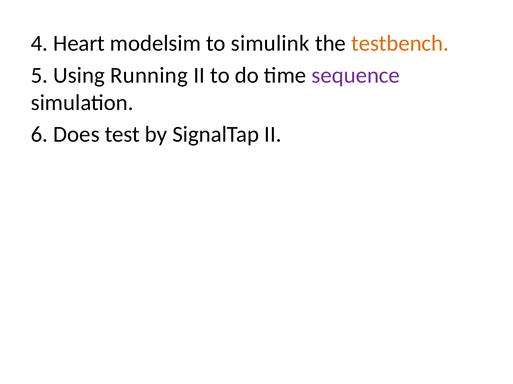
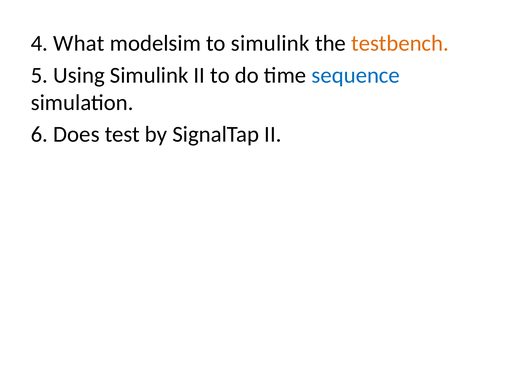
Heart: Heart -> What
Using Running: Running -> Simulink
sequence colour: purple -> blue
